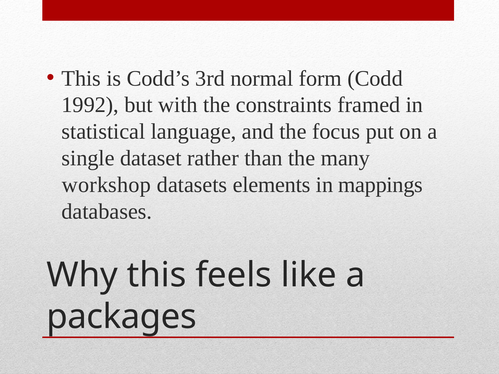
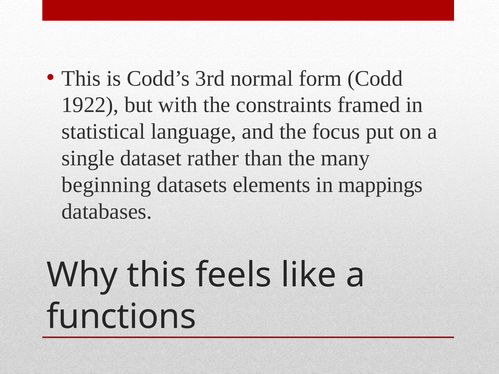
1992: 1992 -> 1922
workshop: workshop -> beginning
packages: packages -> functions
